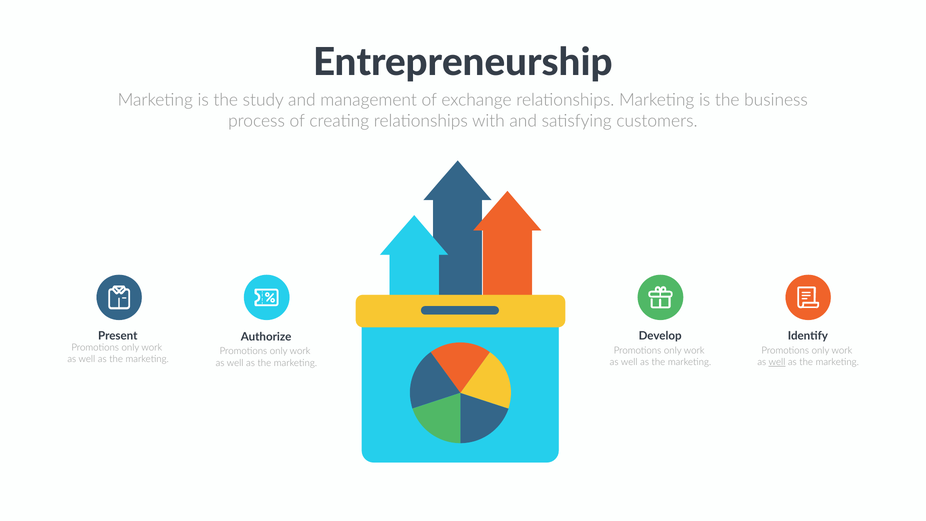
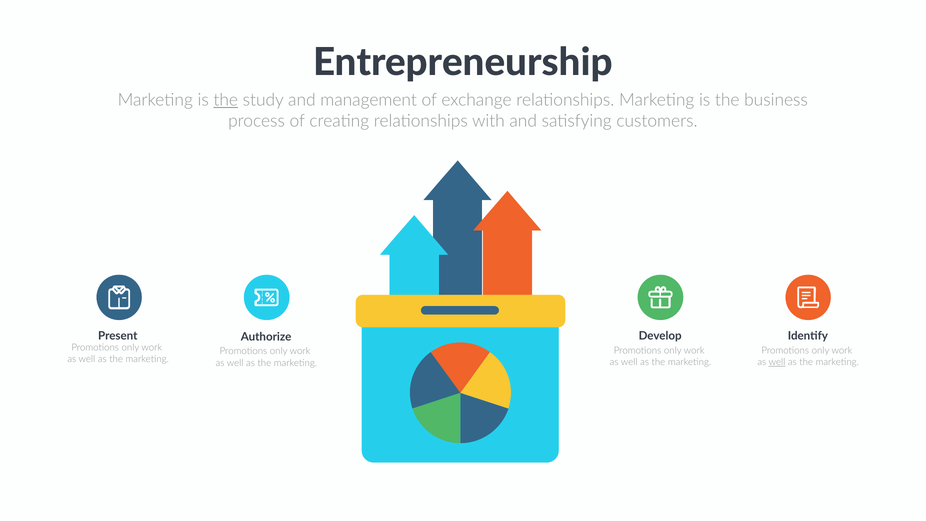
the at (226, 100) underline: none -> present
